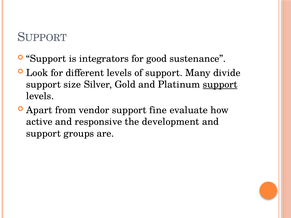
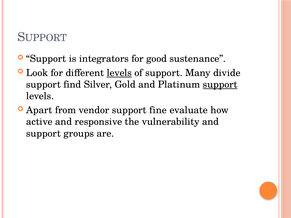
levels at (119, 73) underline: none -> present
size: size -> find
development: development -> vulnerability
